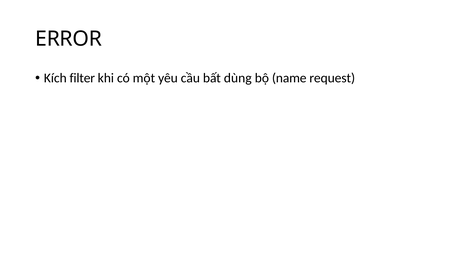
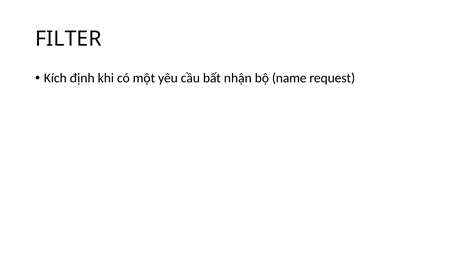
ERROR: ERROR -> FILTER
filter: filter -> định
dùng: dùng -> nhận
